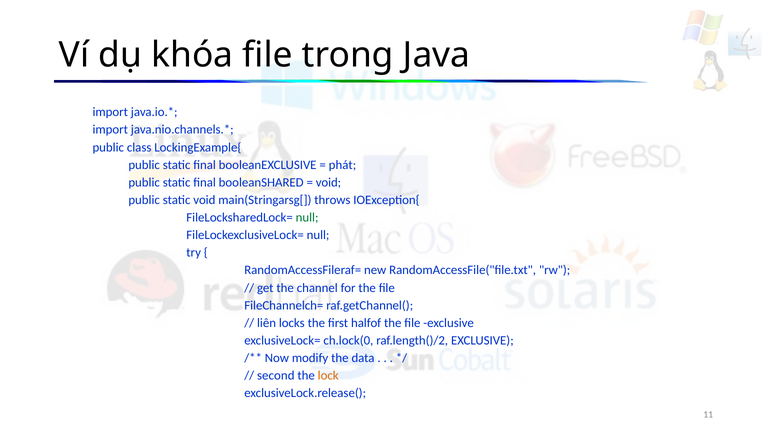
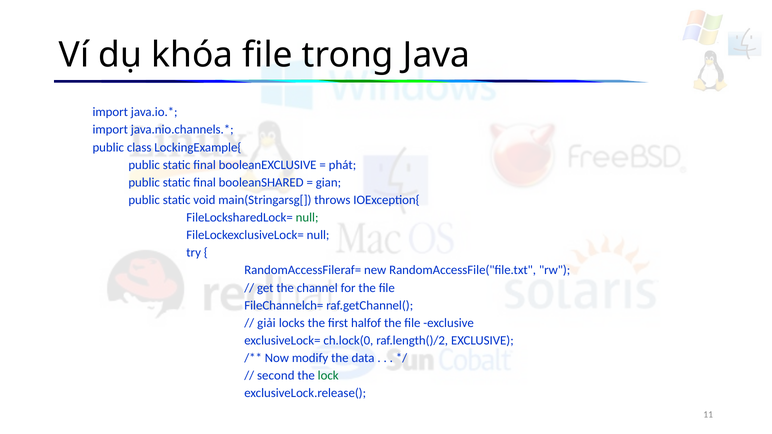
void at (328, 182): void -> gian
liên: liên -> giải
lock colour: orange -> green
